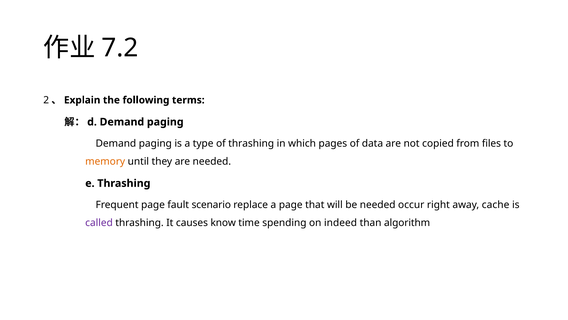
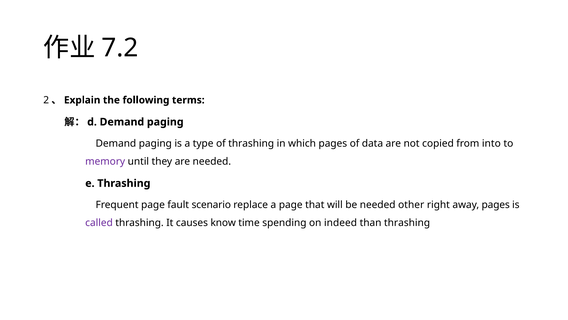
files: files -> into
memory colour: orange -> purple
occur: occur -> other
away cache: cache -> pages
than algorithm: algorithm -> thrashing
